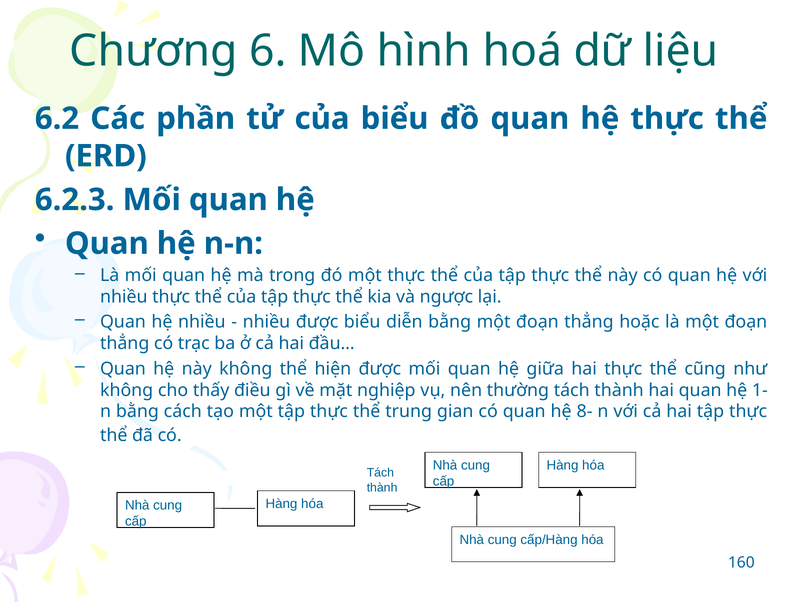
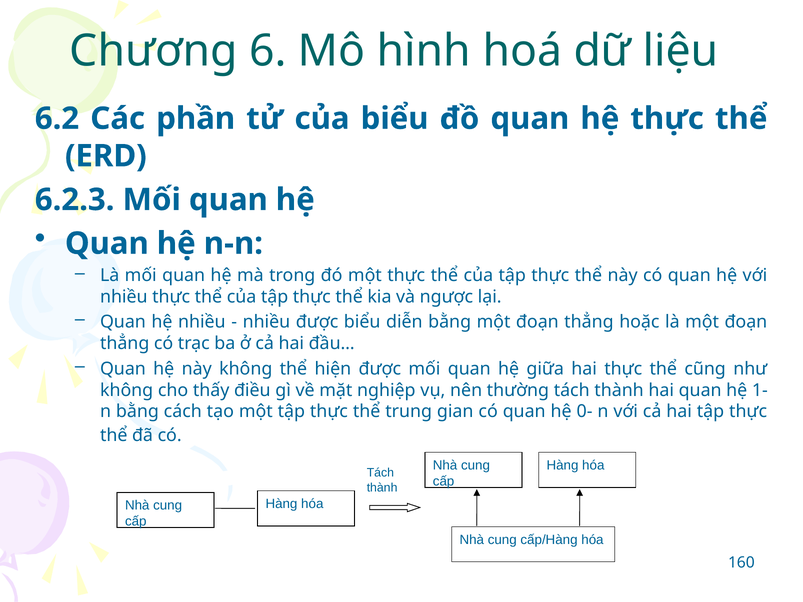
8-: 8- -> 0-
